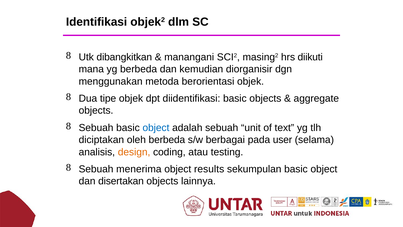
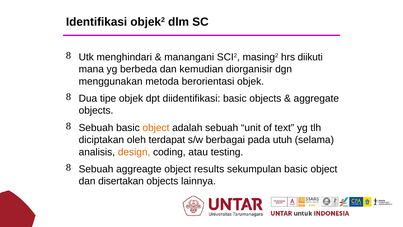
dibangkitkan: dibangkitkan -> menghindari
object at (156, 128) colour: blue -> orange
oleh berbeda: berbeda -> terdapat
user: user -> utuh
menerima: menerima -> aggreagte
